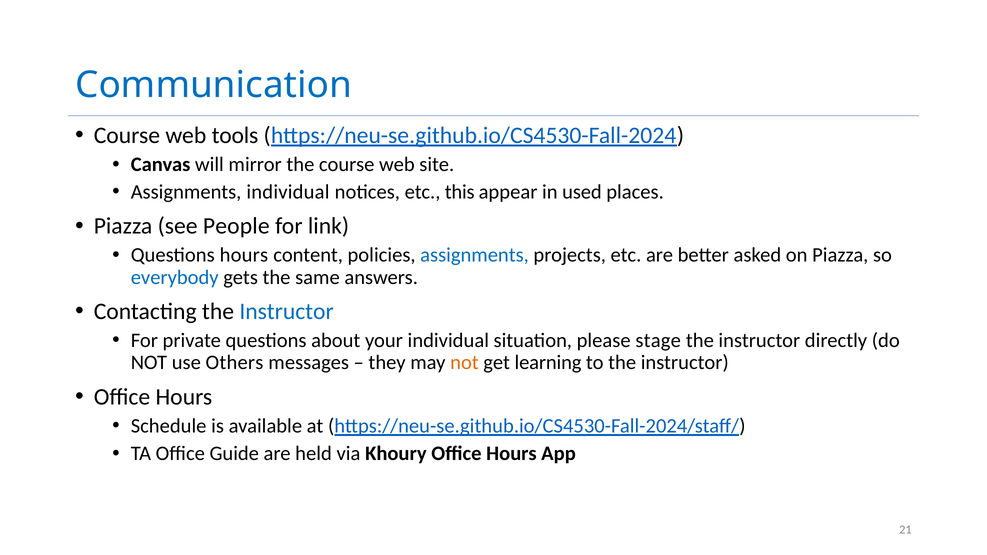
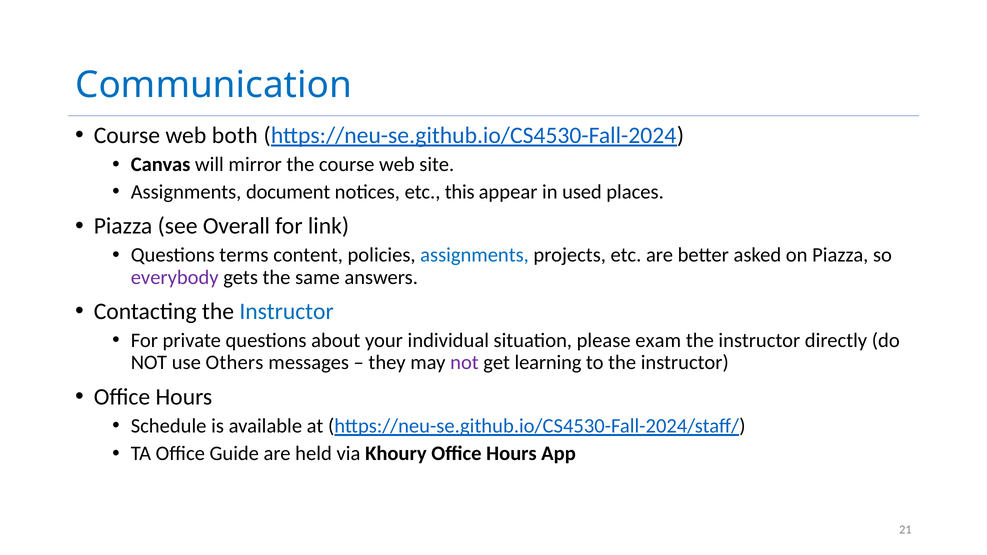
tools: tools -> both
Assignments individual: individual -> document
People: People -> Overall
Questions hours: hours -> terms
everybody colour: blue -> purple
stage: stage -> exam
not at (464, 363) colour: orange -> purple
